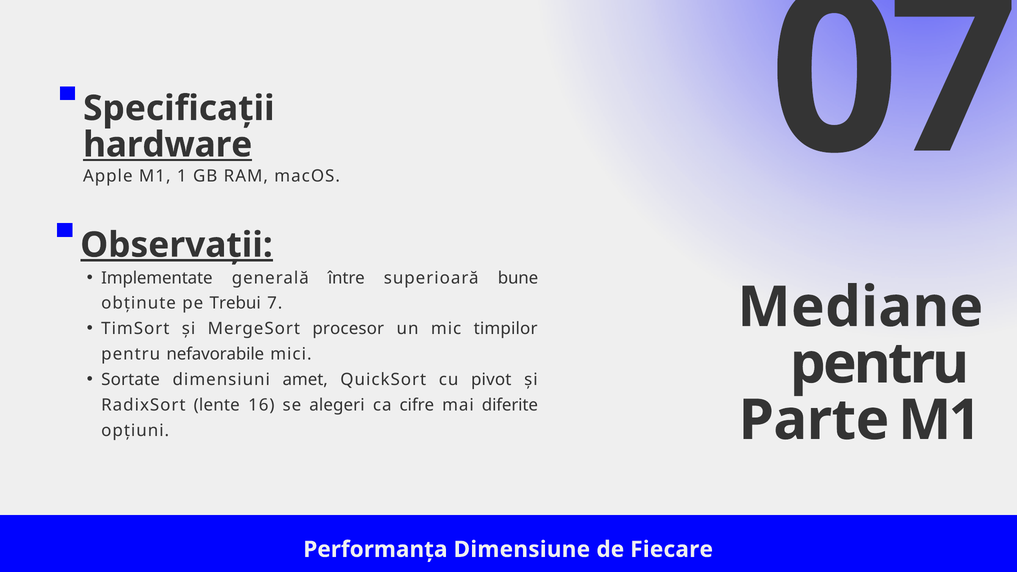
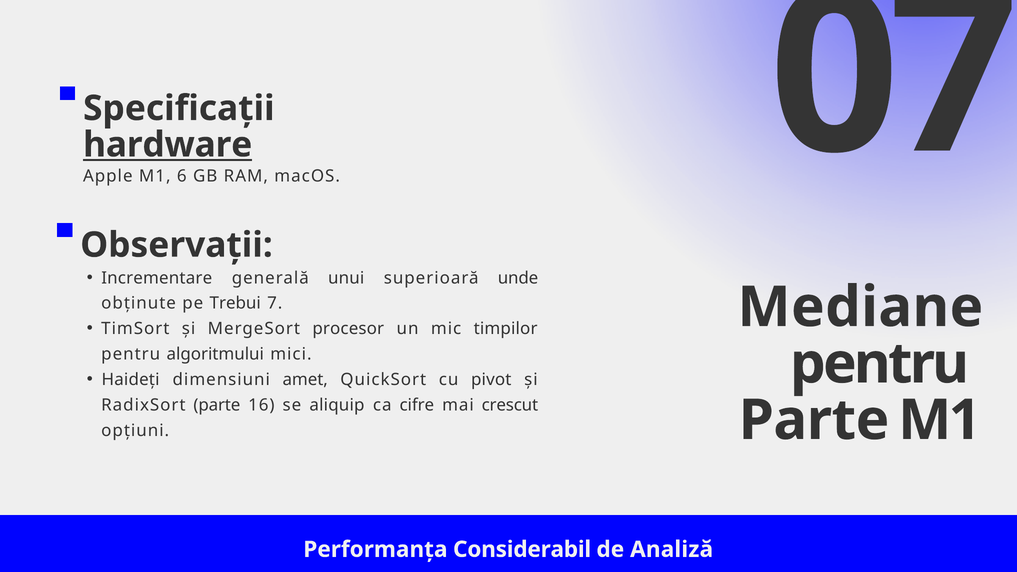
1: 1 -> 6
Observații underline: present -> none
Implementate: Implementate -> Incrementare
între: între -> unui
bune: bune -> unde
nefavorabile: nefavorabile -> algoritmului
Sortate: Sortate -> Haideți
RadixSort lente: lente -> parte
alegeri: alegeri -> aliquip
diferite: diferite -> crescut
Dimensiune: Dimensiune -> Considerabil
Fiecare: Fiecare -> Analiză
